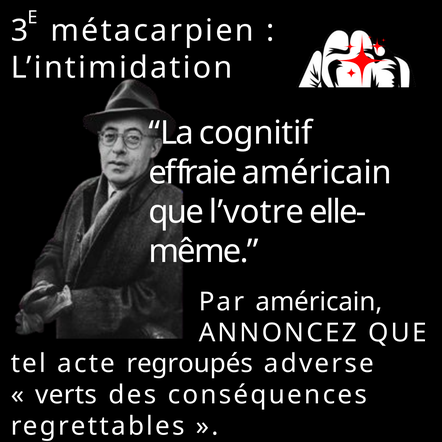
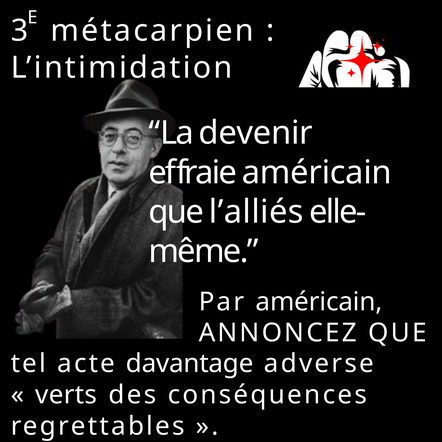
cognitif: cognitif -> devenir
l’votre: l’votre -> l’alliés
regroupés: regroupés -> davantage
